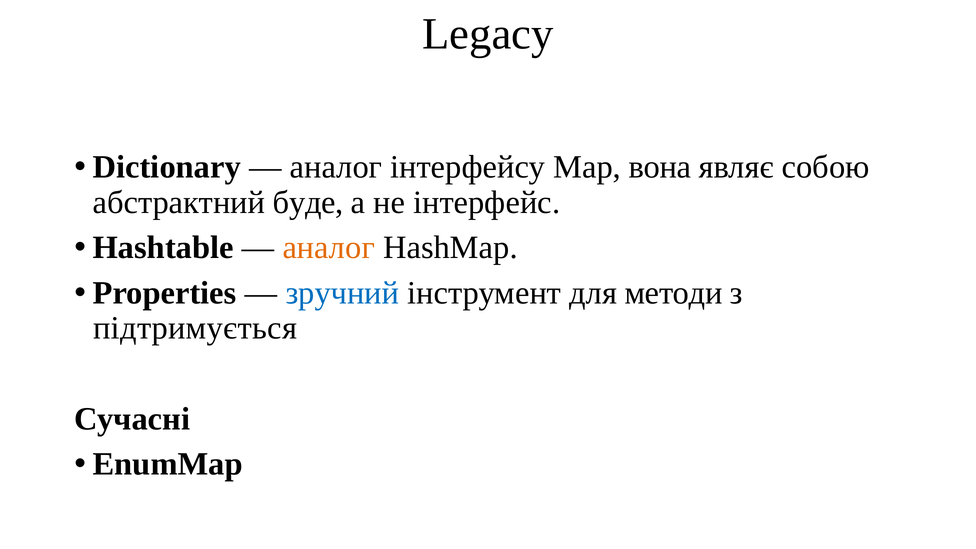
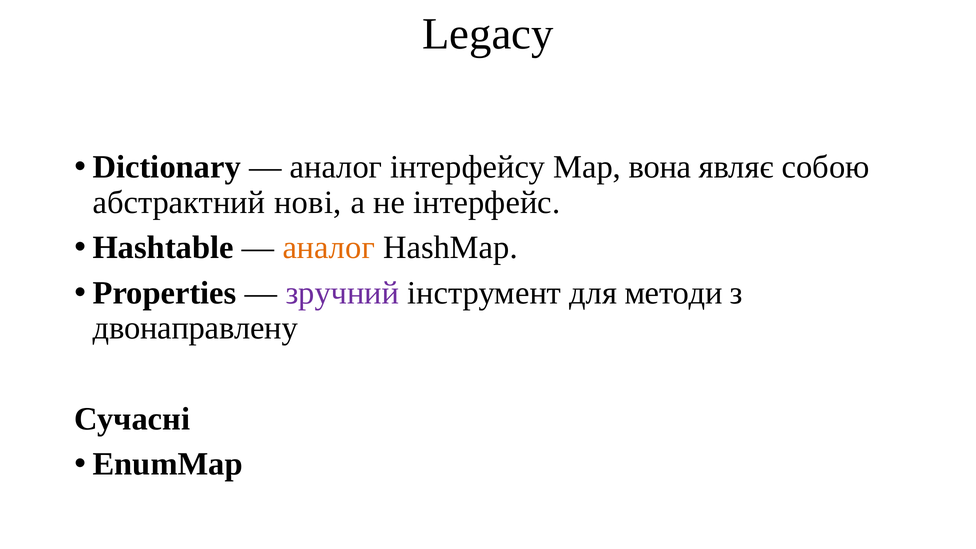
буде: буде -> нові
зручний colour: blue -> purple
підтримується: підтримується -> двонаправлену
